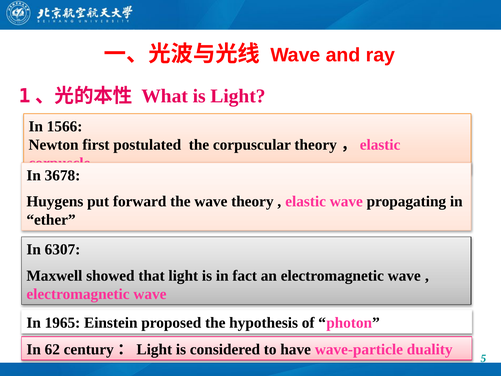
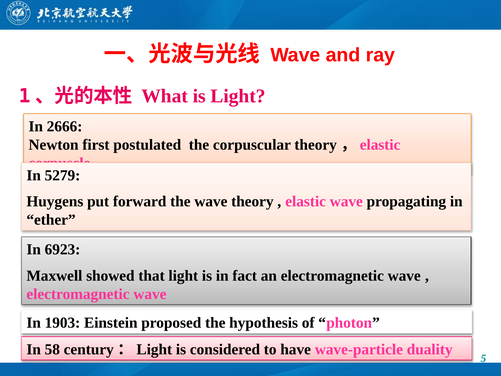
1566: 1566 -> 2666
3678: 3678 -> 5279
6307: 6307 -> 6923
1965: 1965 -> 1903
62: 62 -> 58
